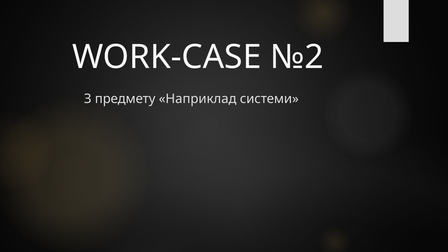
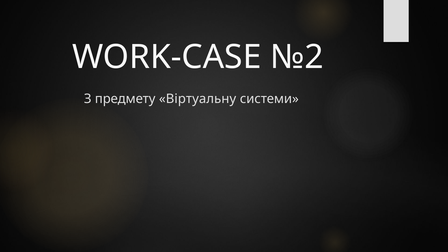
Наприклад: Наприклад -> Віртуальну
